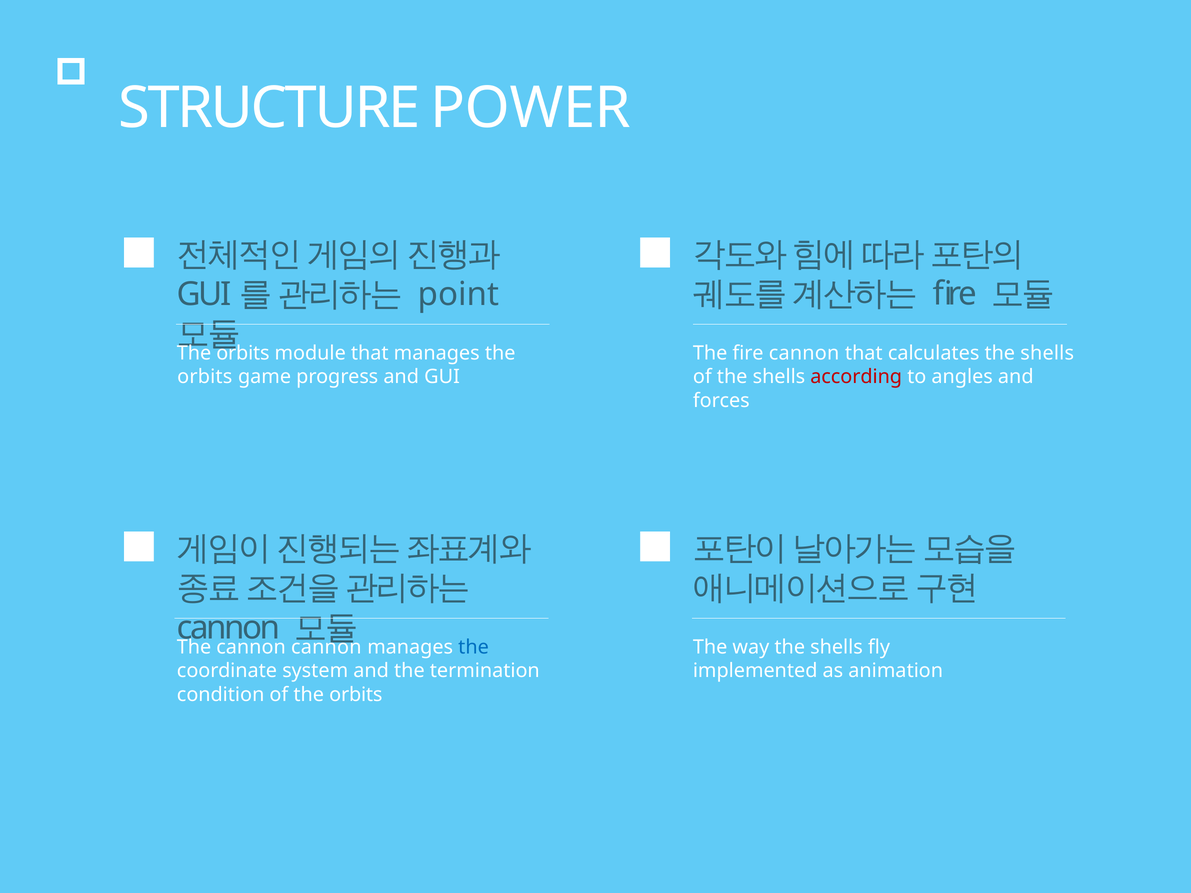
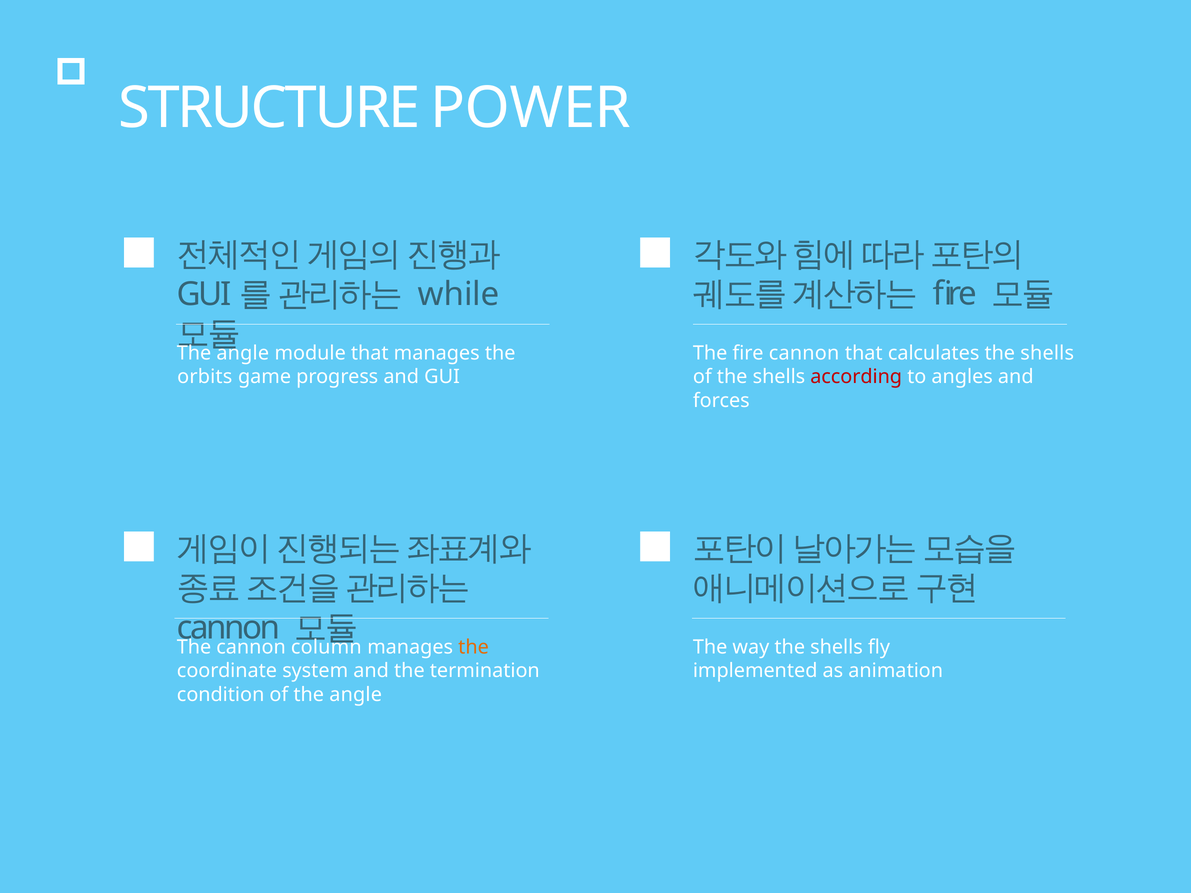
point: point -> while
orbits at (243, 353): orbits -> angle
cannon at (326, 647): cannon -> column
the at (474, 647) colour: blue -> orange
of the orbits: orbits -> angle
